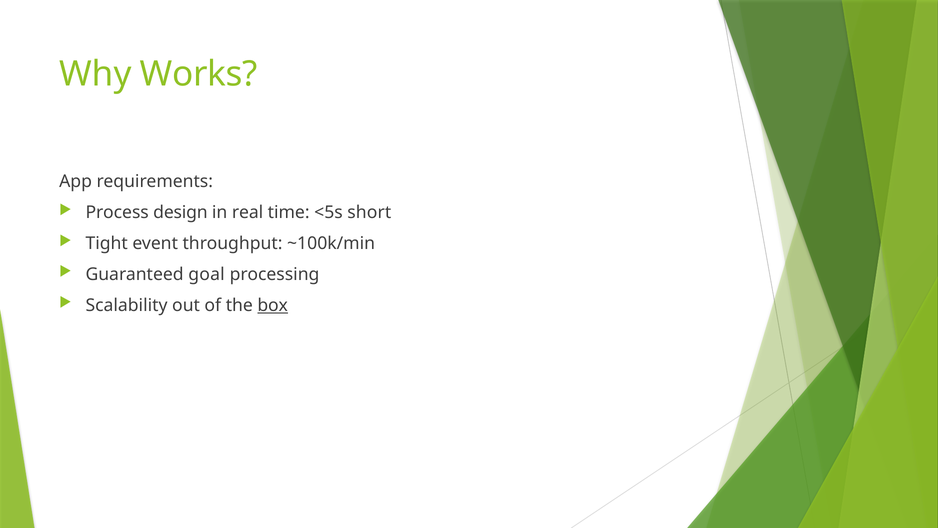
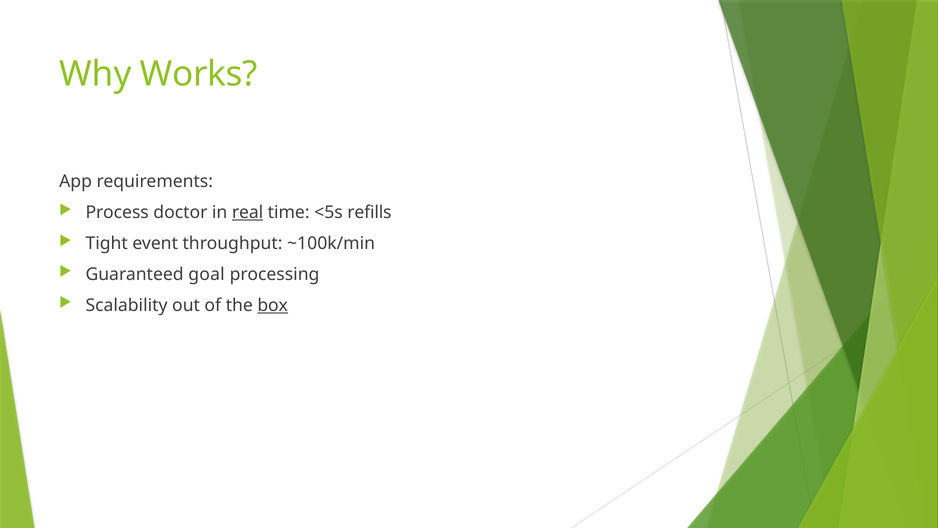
design: design -> doctor
real underline: none -> present
short: short -> refills
